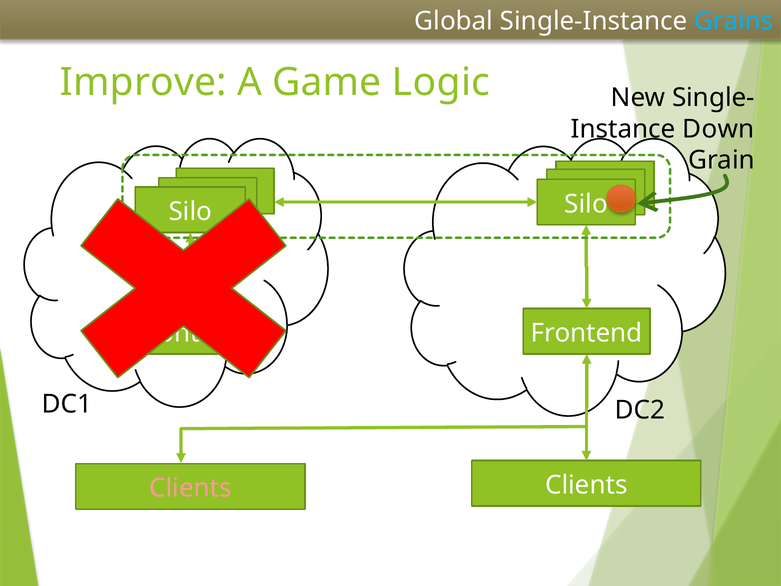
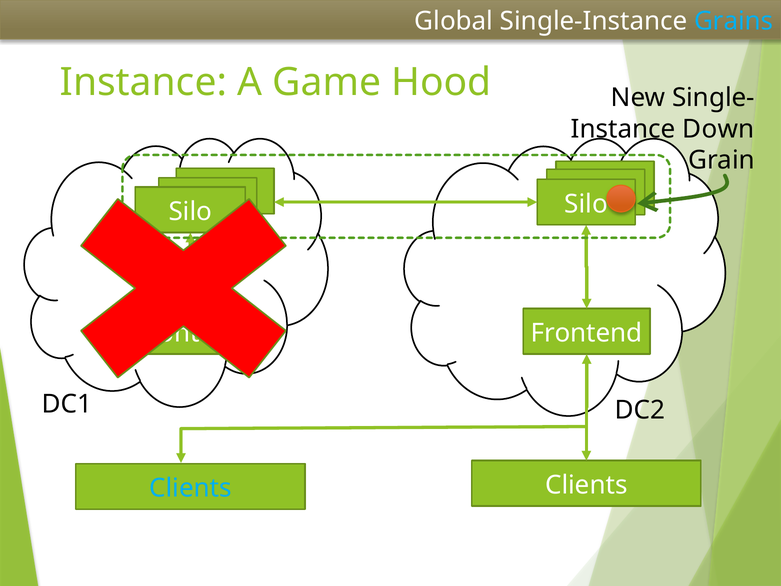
Improve at (143, 82): Improve -> Instance
Logic: Logic -> Hood
Clients at (190, 488) colour: pink -> light blue
